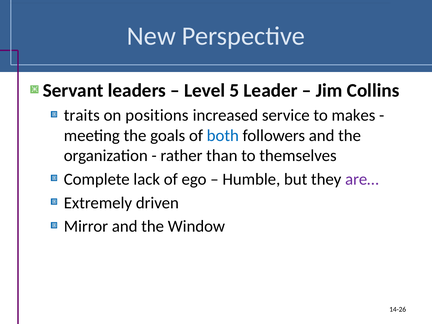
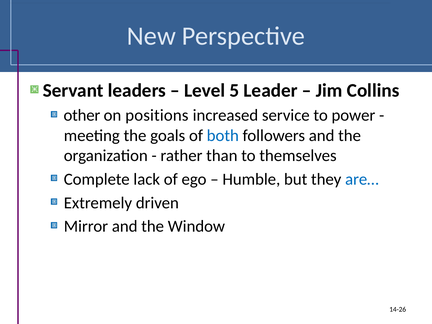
traits: traits -> other
makes: makes -> power
are… colour: purple -> blue
